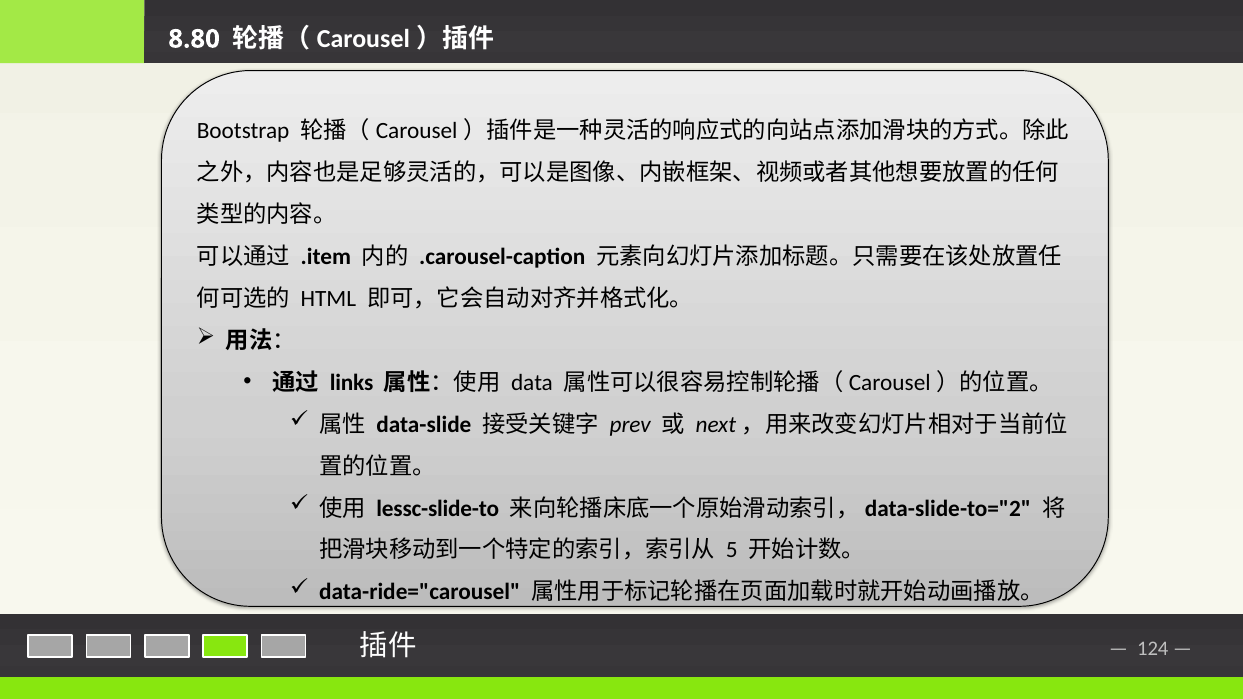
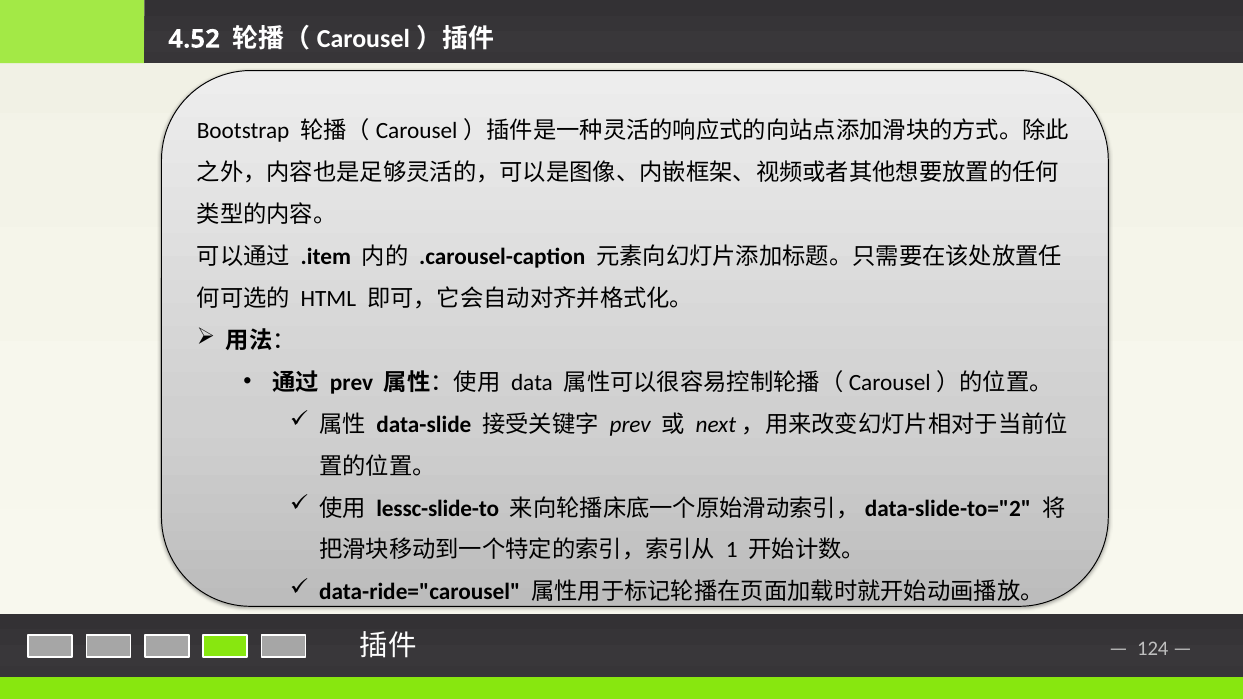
8.80: 8.80 -> 4.52
links at (352, 383): links -> prev
5: 5 -> 1
